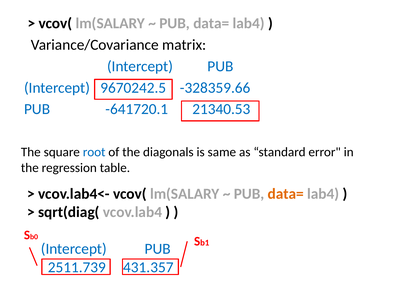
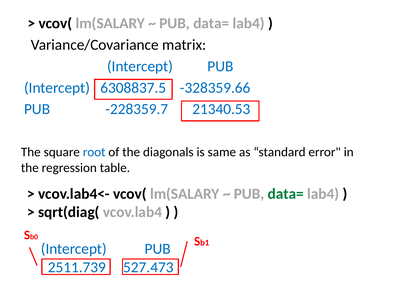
9670242.5: 9670242.5 -> 6308837.5
-641720.1: -641720.1 -> -228359.7
data= at (286, 194) colour: orange -> green
431.357: 431.357 -> 527.473
